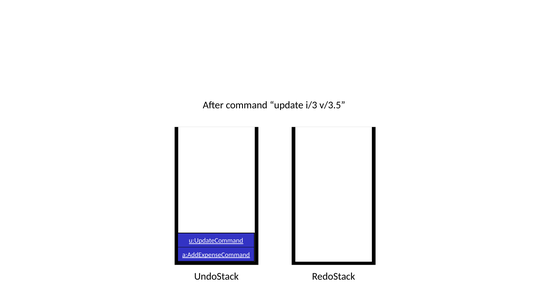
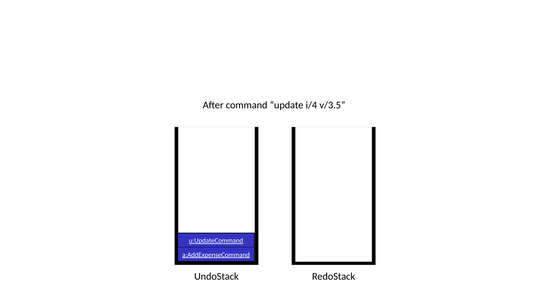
i/3: i/3 -> i/4
